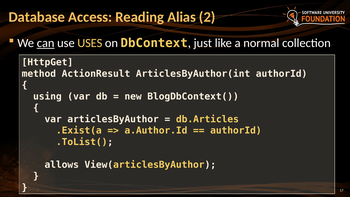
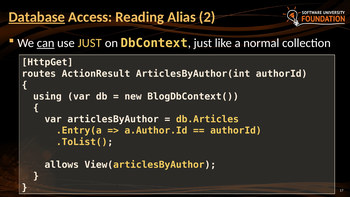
Database underline: none -> present
use USES: USES -> JUST
method: method -> routes
.Exist(a: .Exist(a -> .Entry(a
